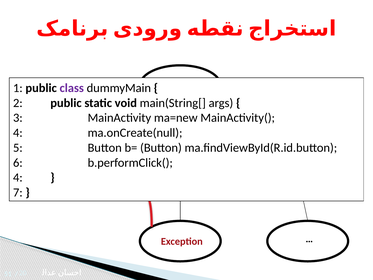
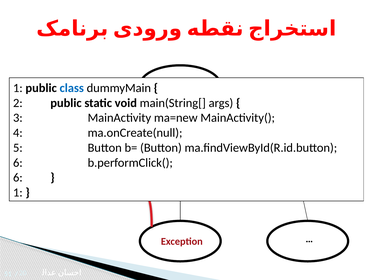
class colour: purple -> blue
4 at (18, 177): 4 -> 6
7 at (18, 192): 7 -> 1
